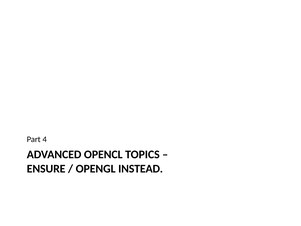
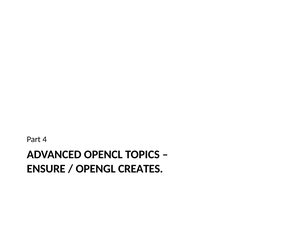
INSTEAD: INSTEAD -> CREATES
